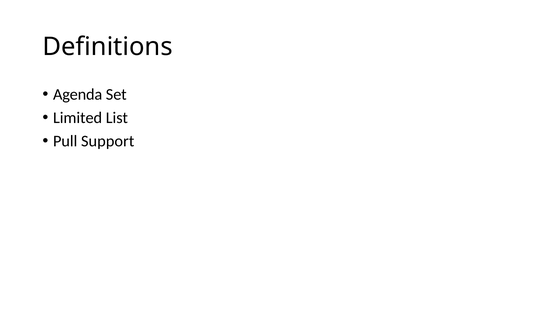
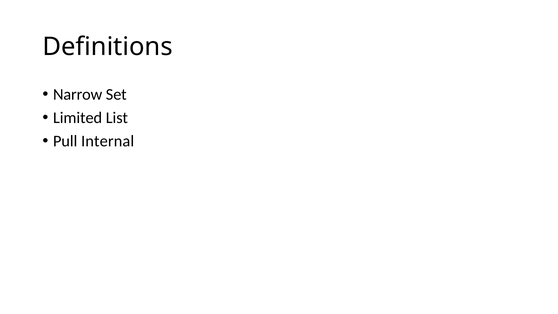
Agenda: Agenda -> Narrow
Support: Support -> Internal
